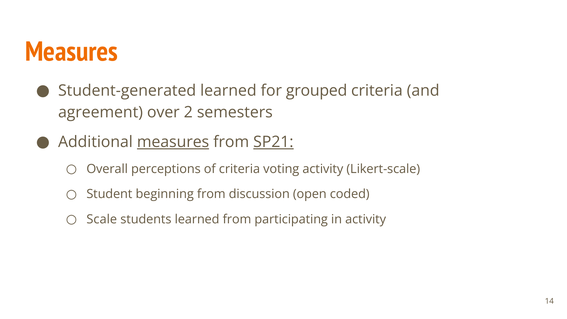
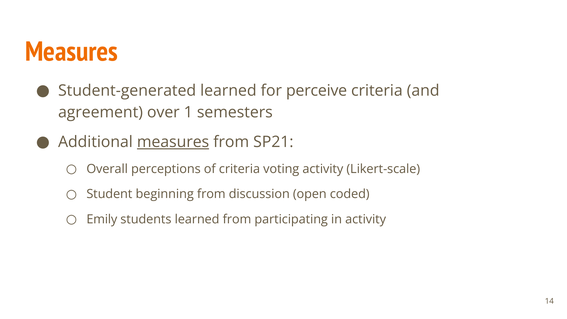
grouped: grouped -> perceive
2: 2 -> 1
SP21 underline: present -> none
Scale: Scale -> Emily
